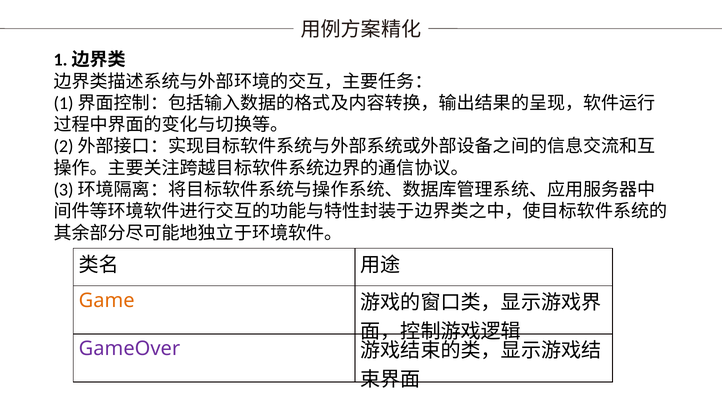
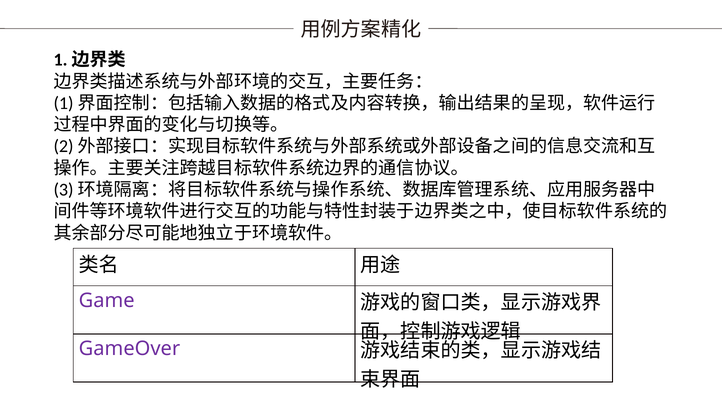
Game colour: orange -> purple
